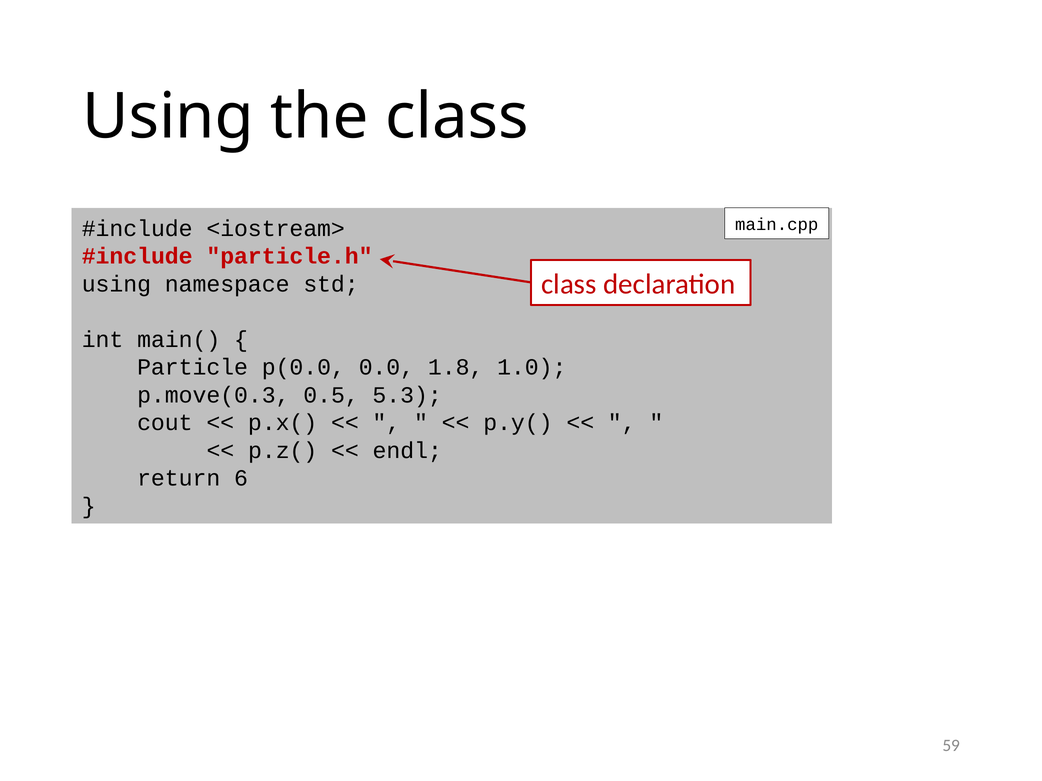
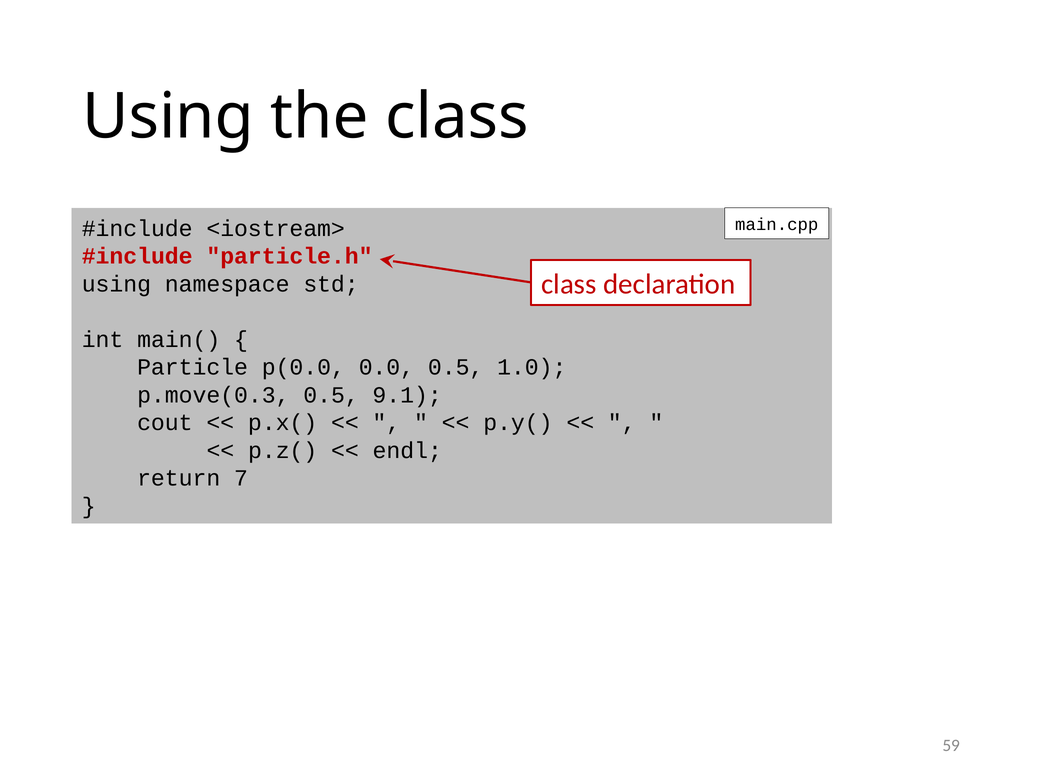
0.0 1.8: 1.8 -> 0.5
5.3: 5.3 -> 9.1
6: 6 -> 7
